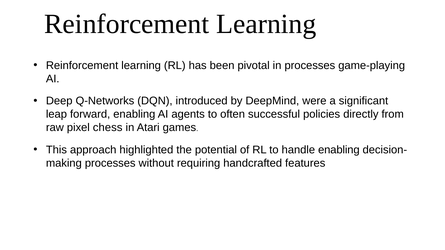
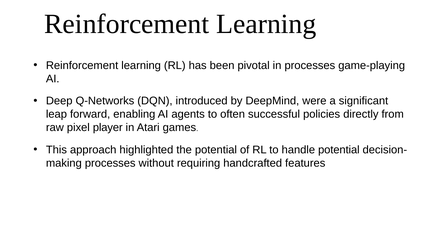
chess: chess -> player
handle enabling: enabling -> potential
